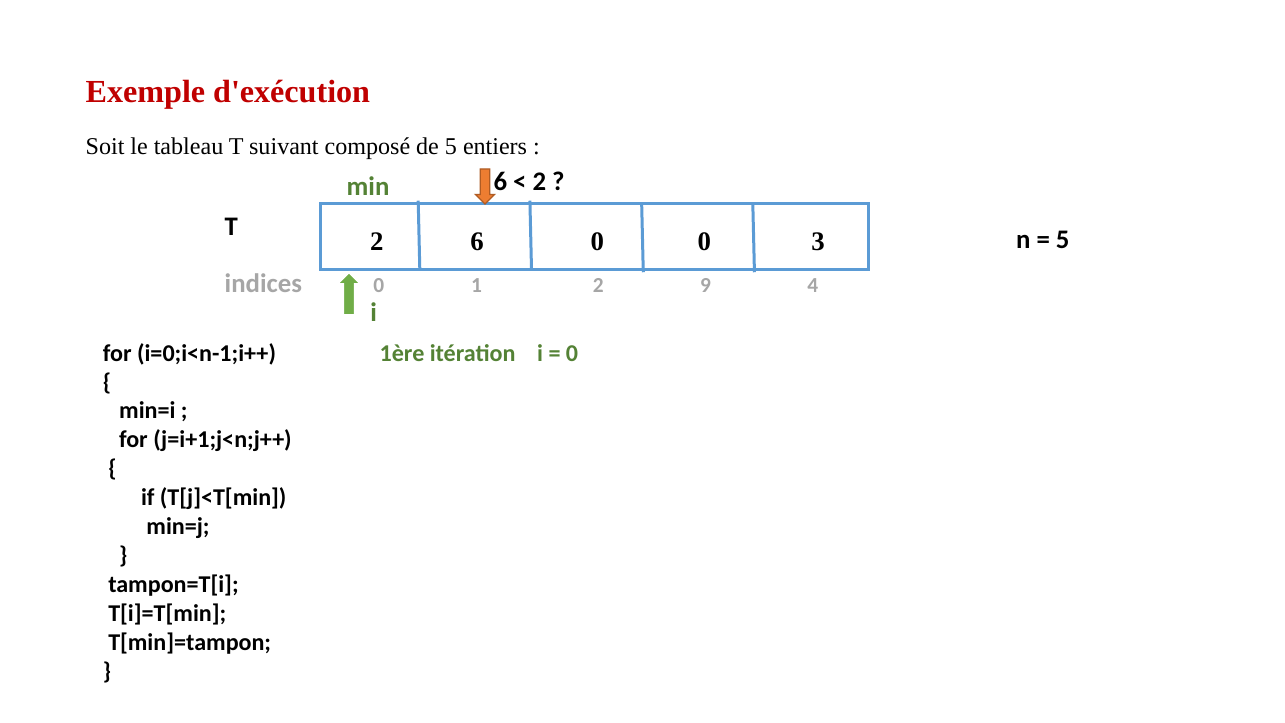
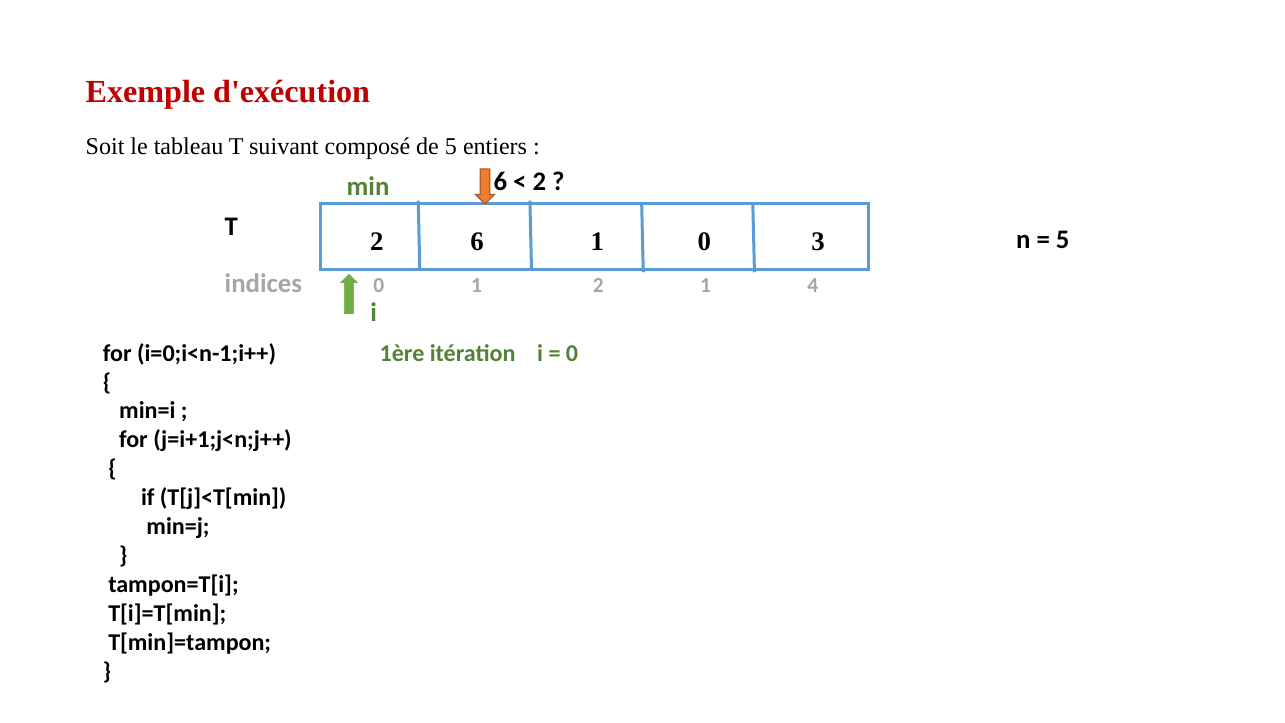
6 0: 0 -> 1
2 9: 9 -> 1
